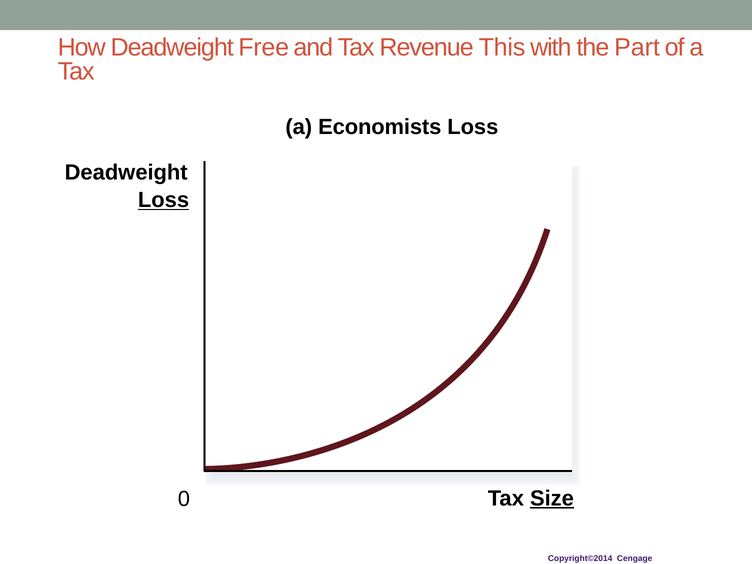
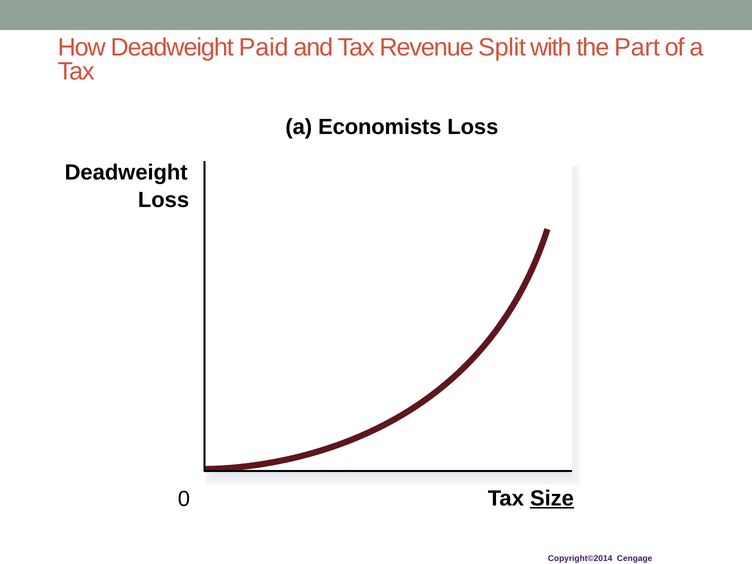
Free: Free -> Paid
This: This -> Split
Loss at (164, 200) underline: present -> none
